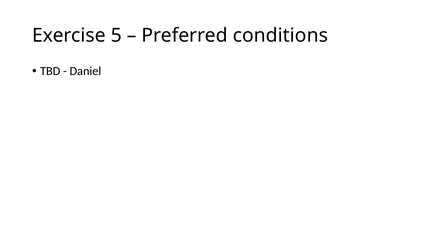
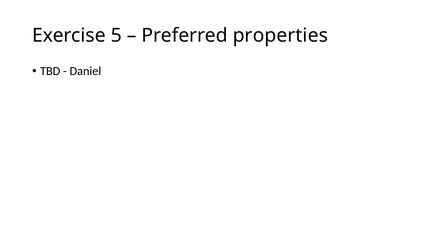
conditions: conditions -> properties
